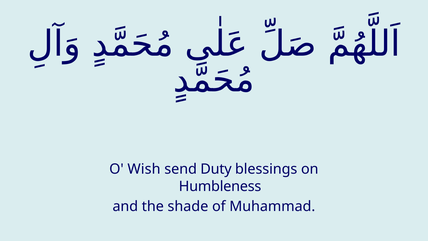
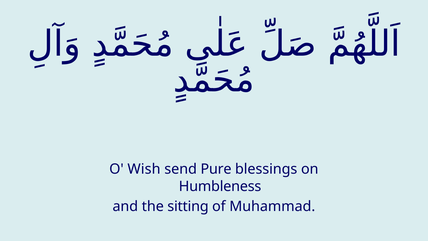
Duty: Duty -> Pure
shade: shade -> sitting
